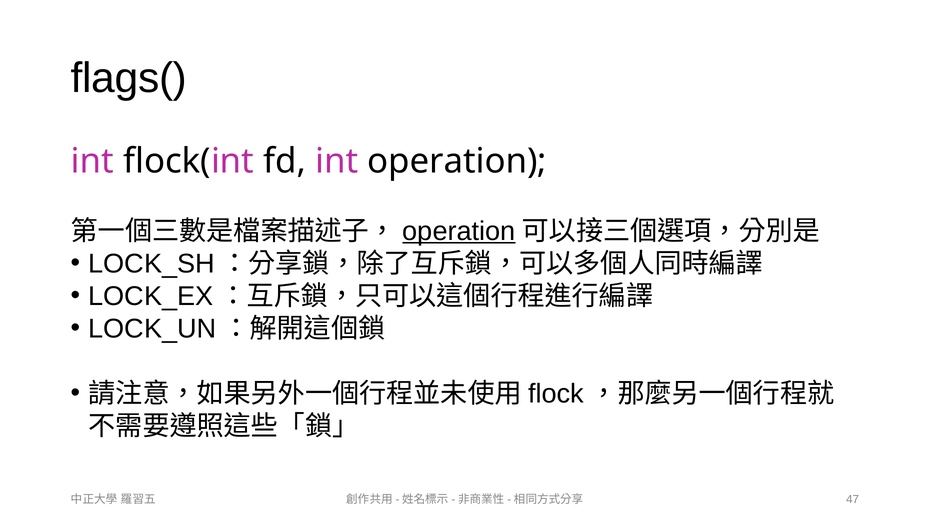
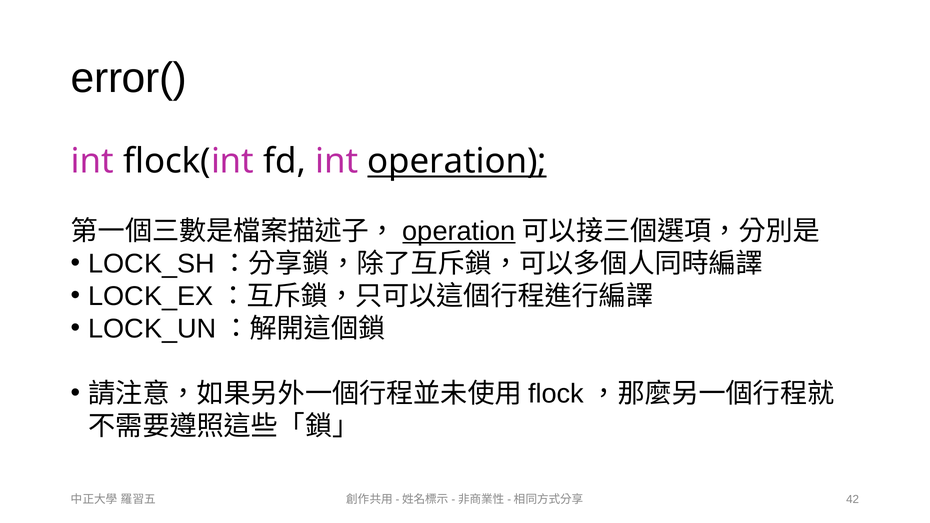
flags(: flags( -> error(
operation at (457, 161) underline: none -> present
47: 47 -> 42
